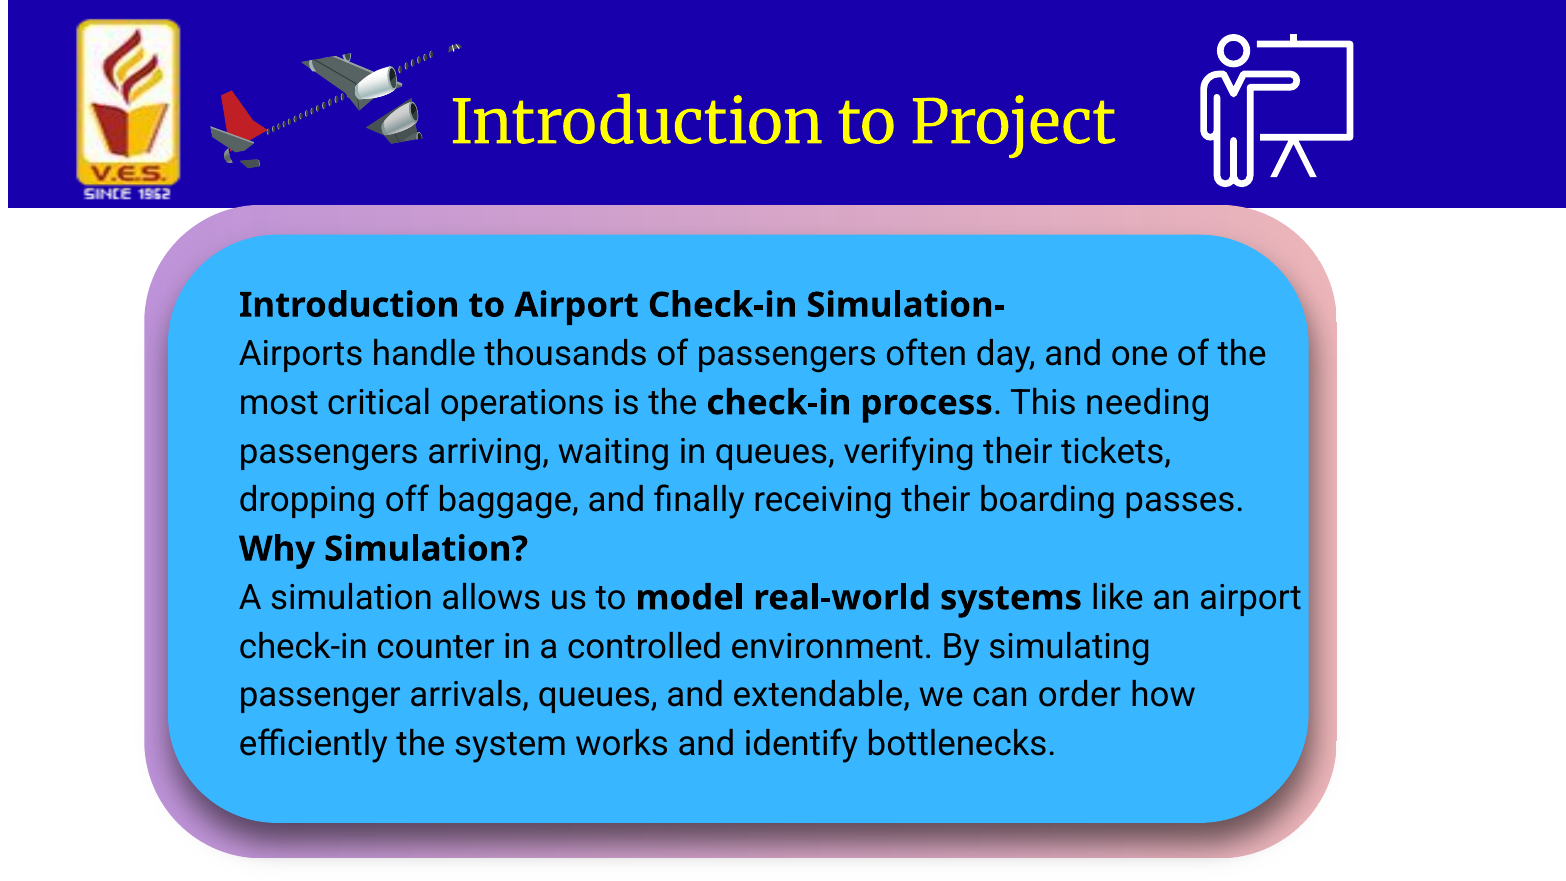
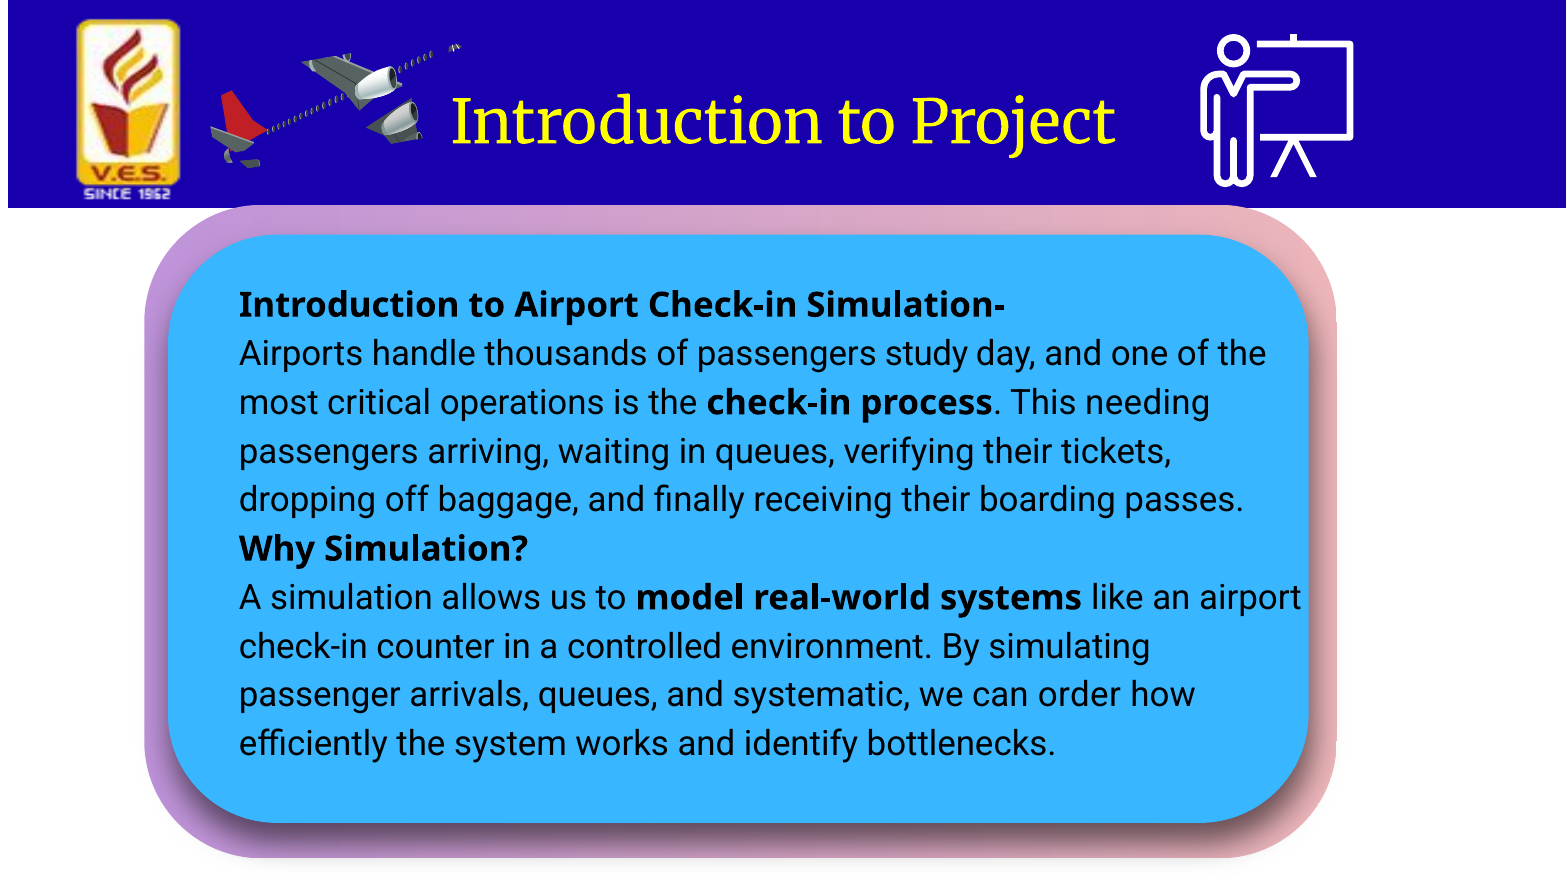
often: often -> study
extendable: extendable -> systematic
